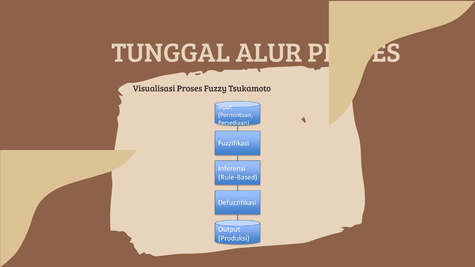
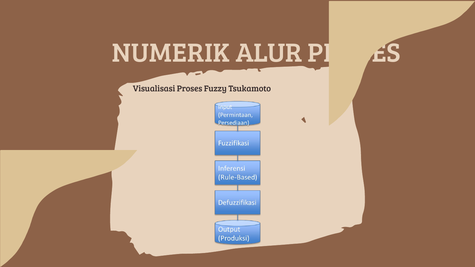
TUNGGAL: TUNGGAL -> NUMERIK
